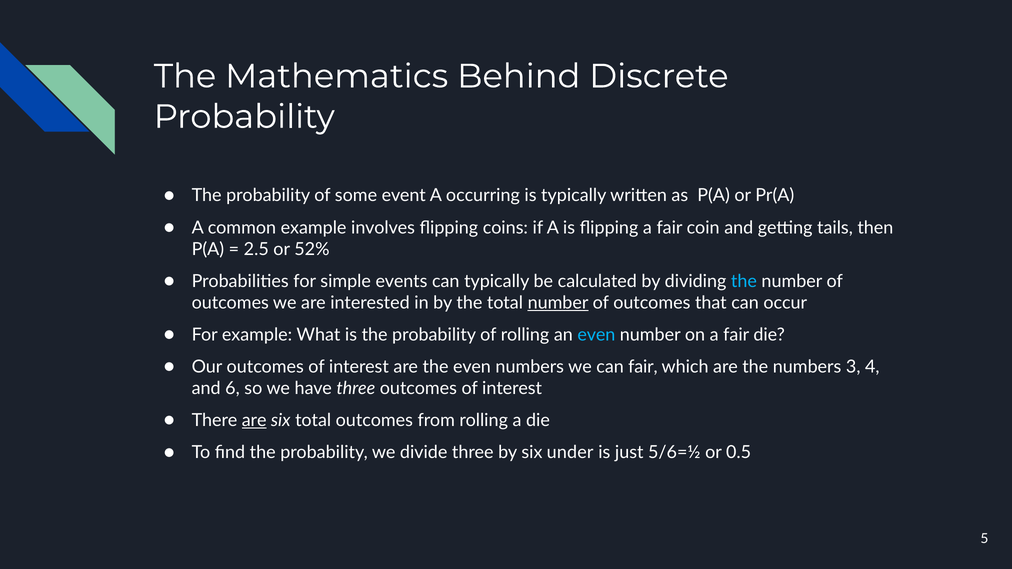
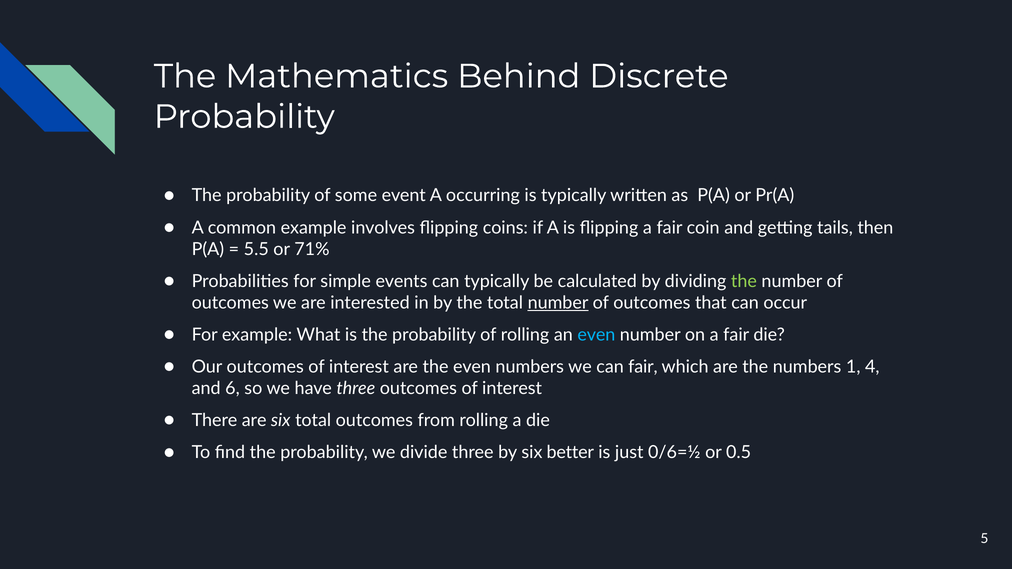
2.5: 2.5 -> 5.5
52%: 52% -> 71%
the at (744, 281) colour: light blue -> light green
3: 3 -> 1
are at (254, 420) underline: present -> none
under: under -> better
5/6=½: 5/6=½ -> 0/6=½
